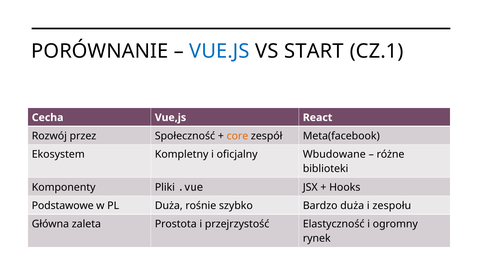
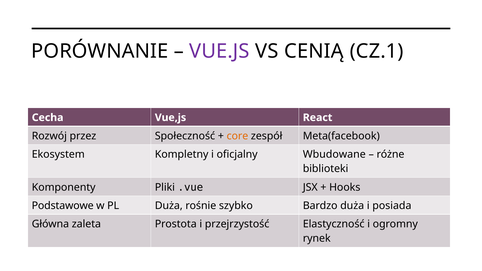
VUE.JS colour: blue -> purple
START: START -> CENIĄ
zespołu: zespołu -> posiada
